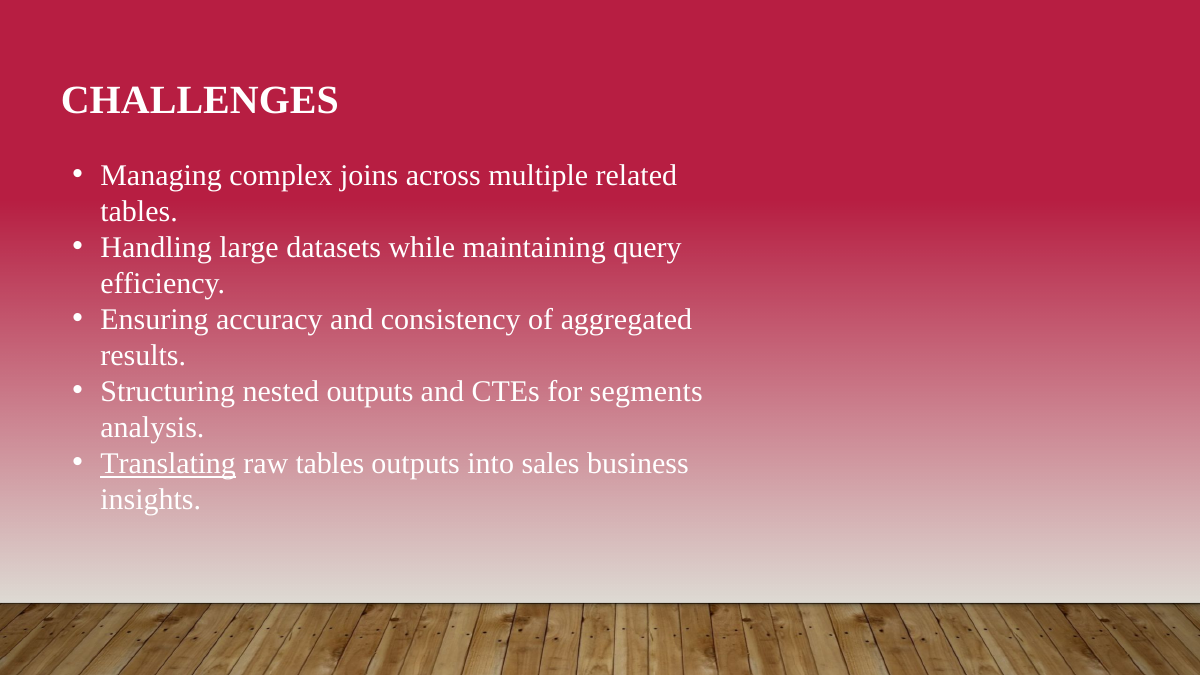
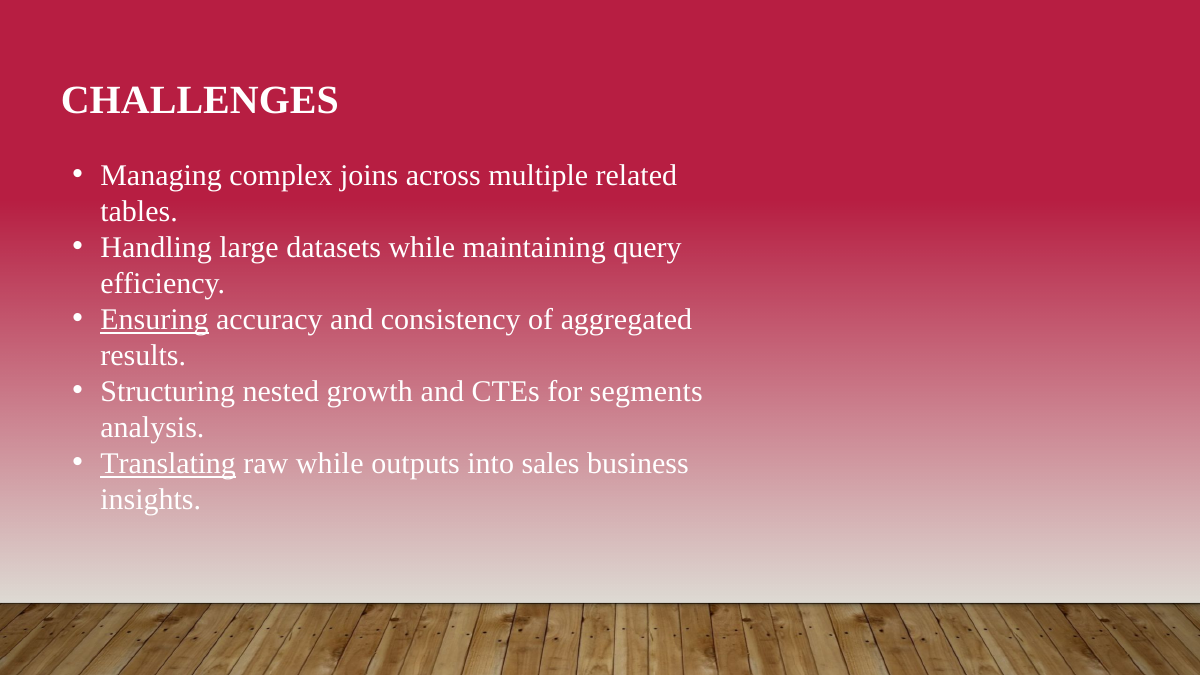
Ensuring underline: none -> present
nested outputs: outputs -> growth
raw tables: tables -> while
